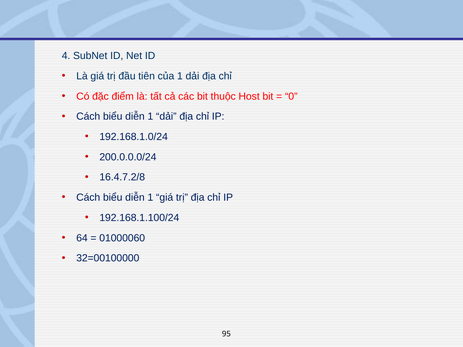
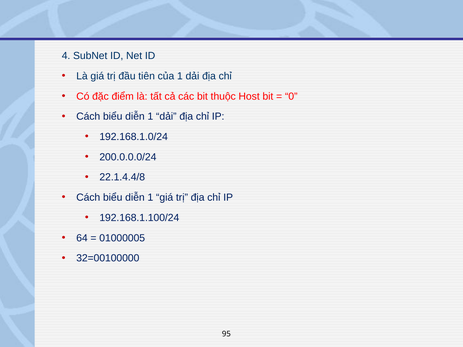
16.4.7.2/8: 16.4.7.2/8 -> 22.1.4.4/8
01000060: 01000060 -> 01000005
